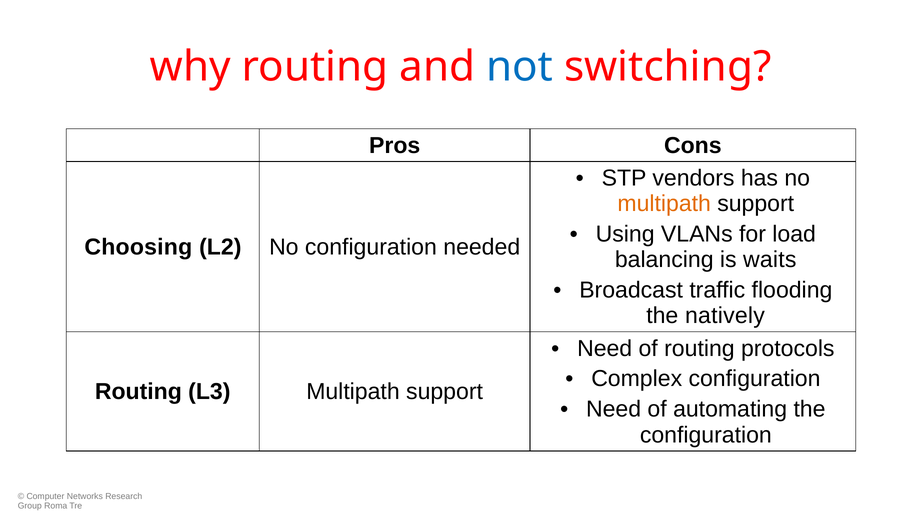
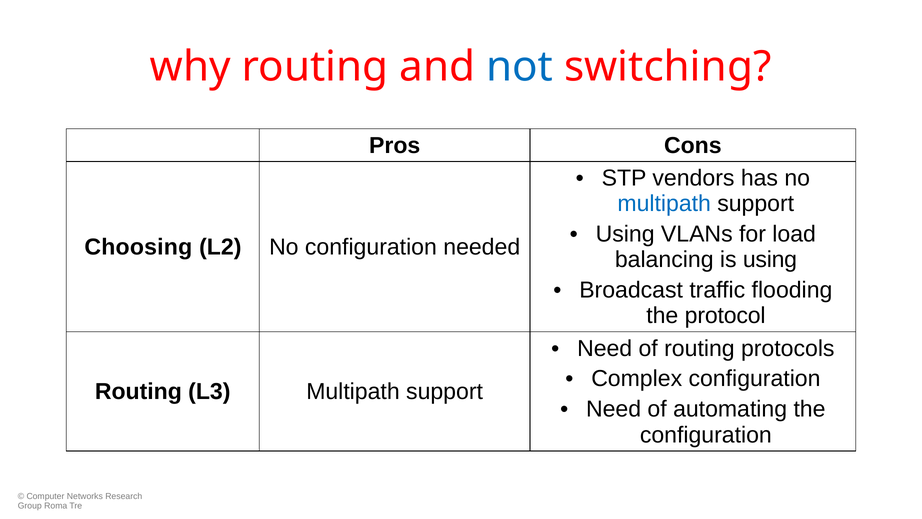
multipath at (664, 204) colour: orange -> blue
is waits: waits -> using
natively: natively -> protocol
